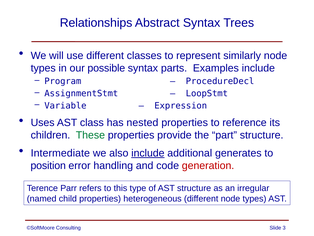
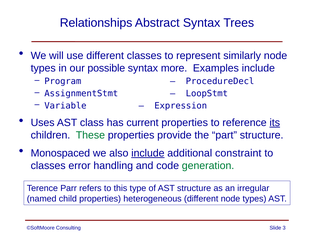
parts: parts -> more
nested: nested -> current
its underline: none -> present
Intermediate: Intermediate -> Monospaced
generates: generates -> constraint
position at (48, 165): position -> classes
generation colour: red -> green
